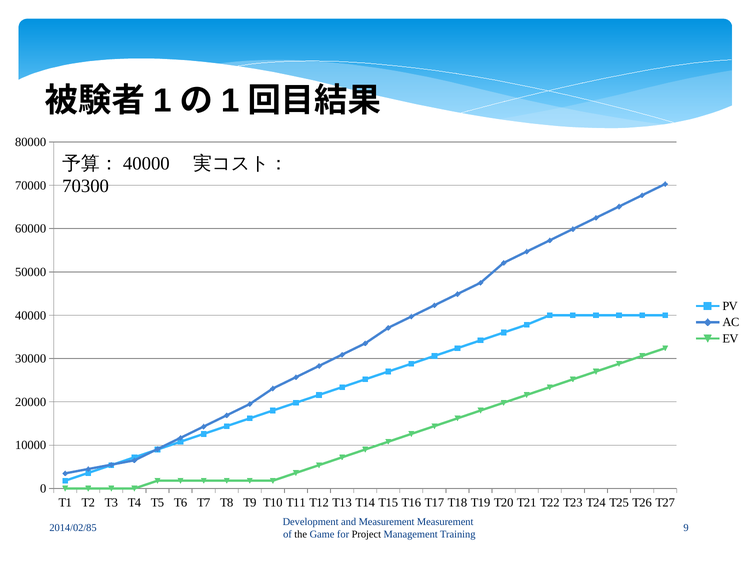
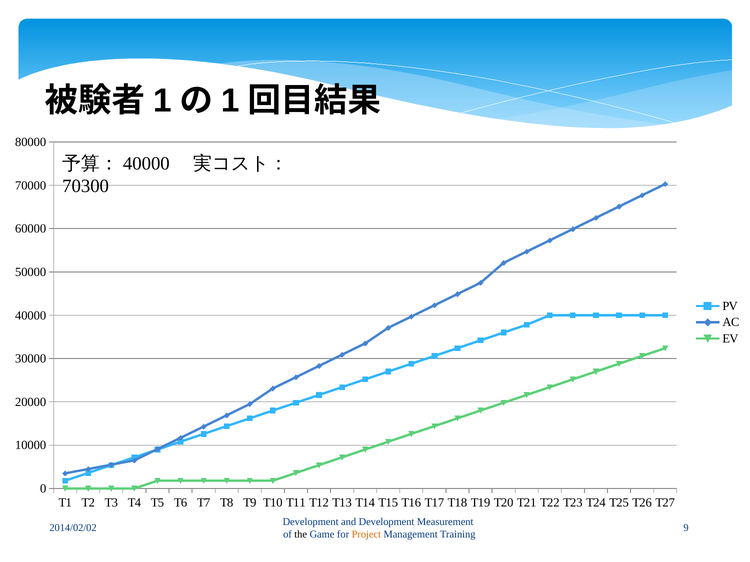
and Measurement: Measurement -> Development
2014/02/85: 2014/02/85 -> 2014/02/02
Project colour: black -> orange
